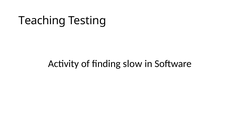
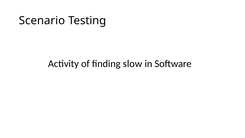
Teaching: Teaching -> Scenario
